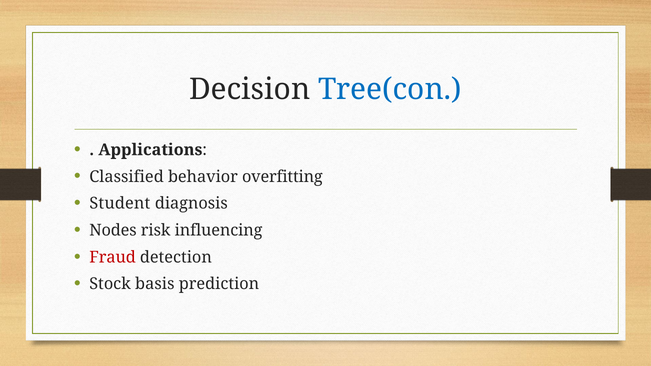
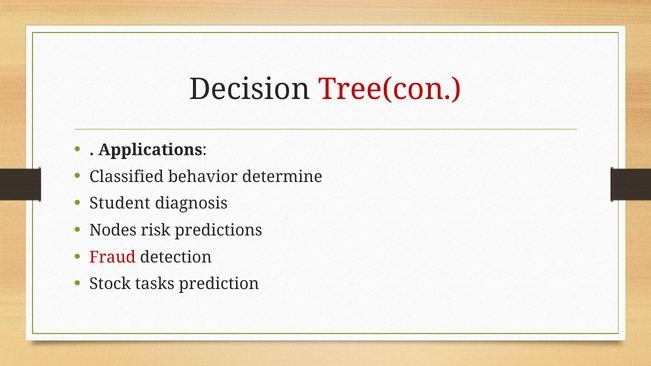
Tree(con colour: blue -> red
overfitting: overfitting -> determine
influencing: influencing -> predictions
basis: basis -> tasks
